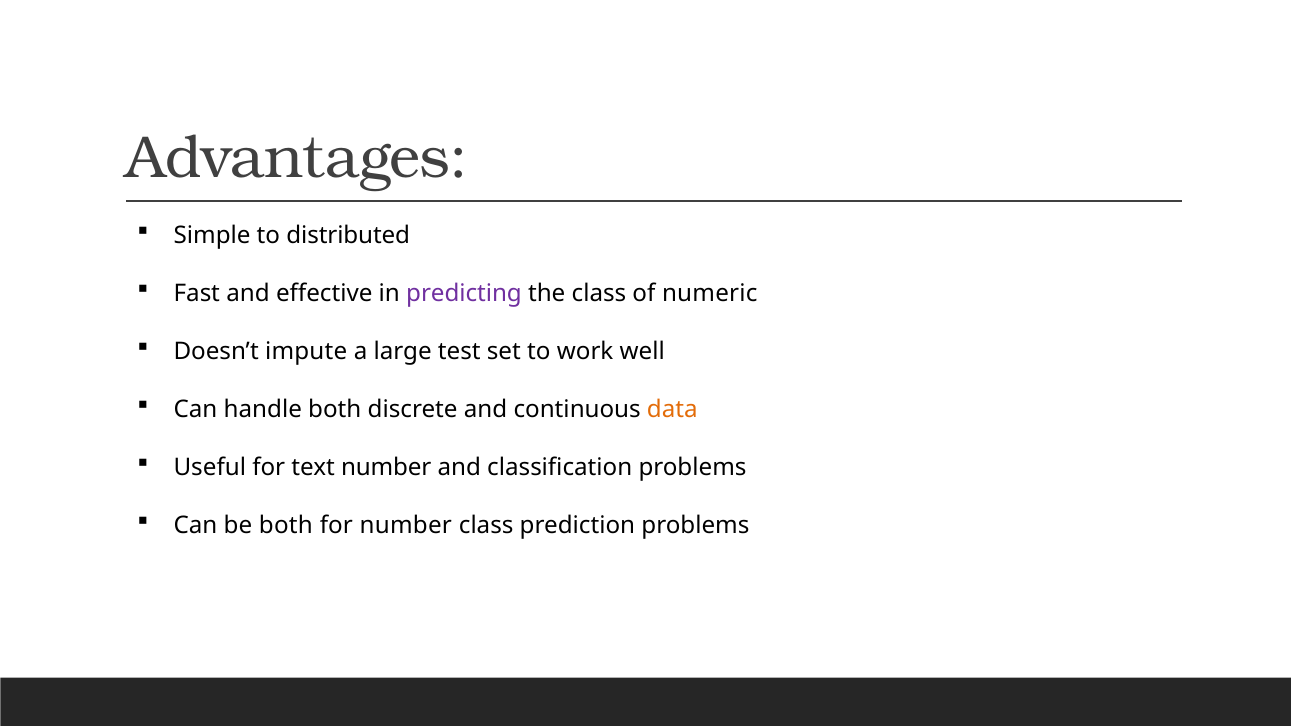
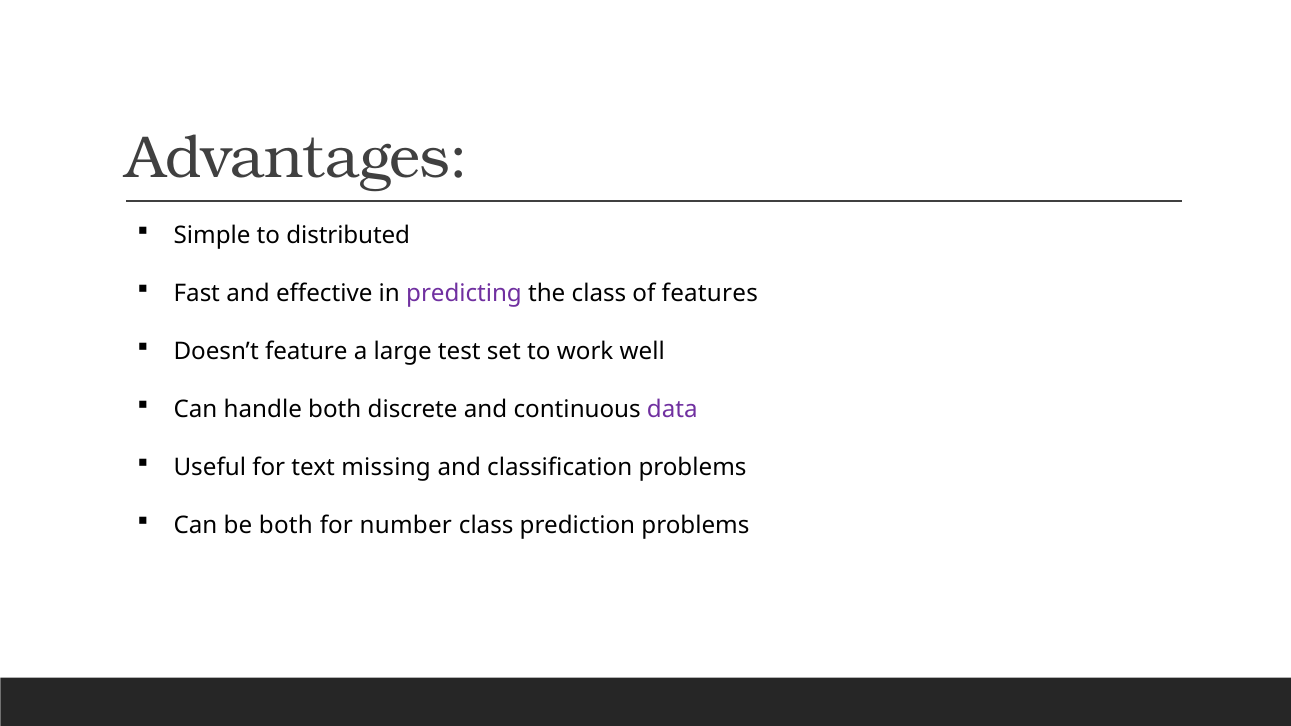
numeric: numeric -> features
impute: impute -> feature
data colour: orange -> purple
text number: number -> missing
